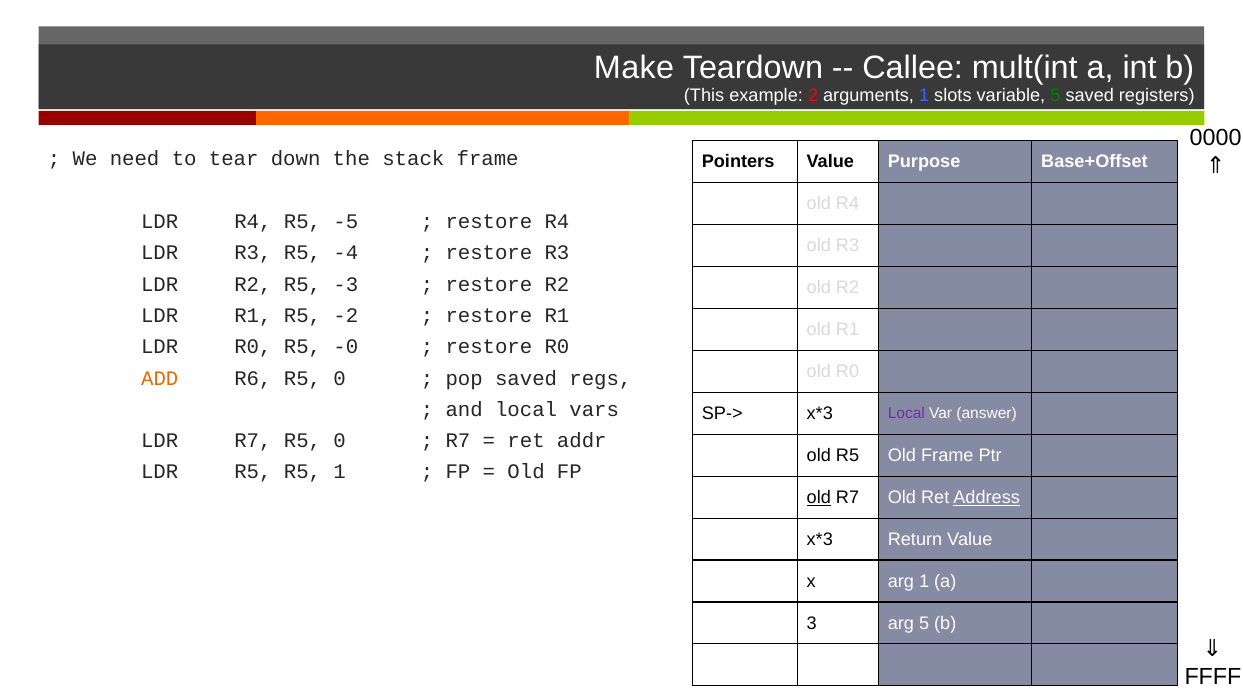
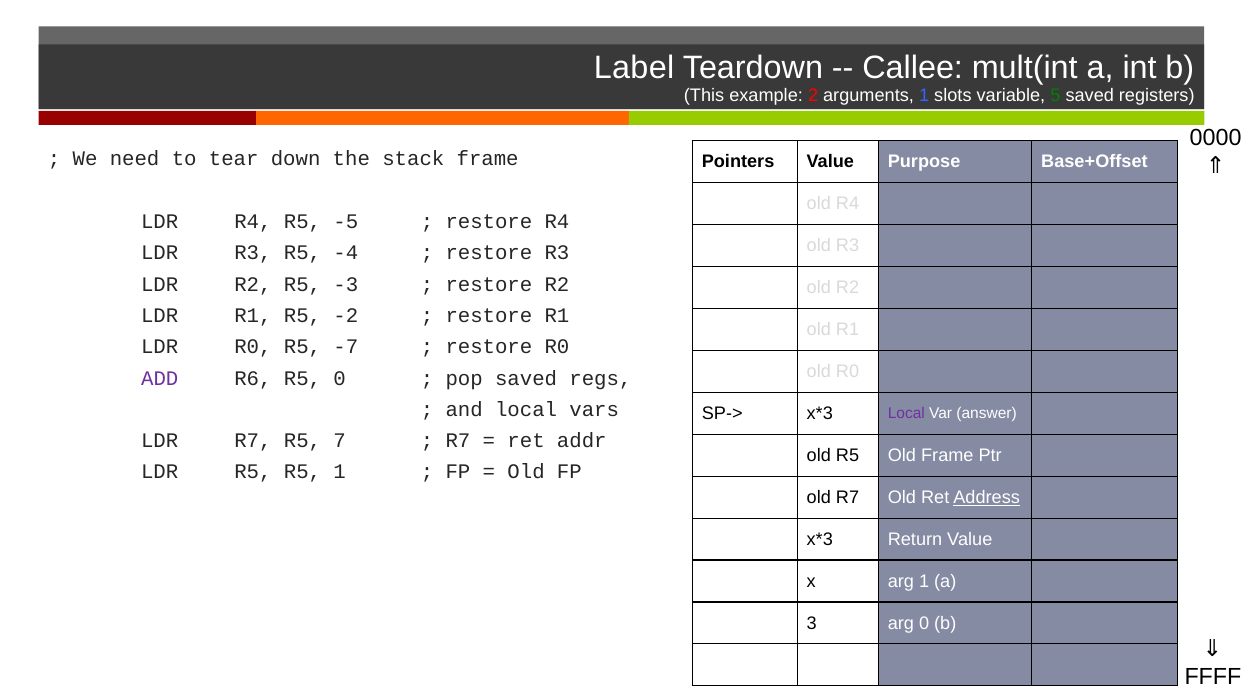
Make: Make -> Label
-0: -0 -> -7
ADD colour: orange -> purple
R7 R5 0: 0 -> 7
old at (819, 498) underline: present -> none
arg 5: 5 -> 0
